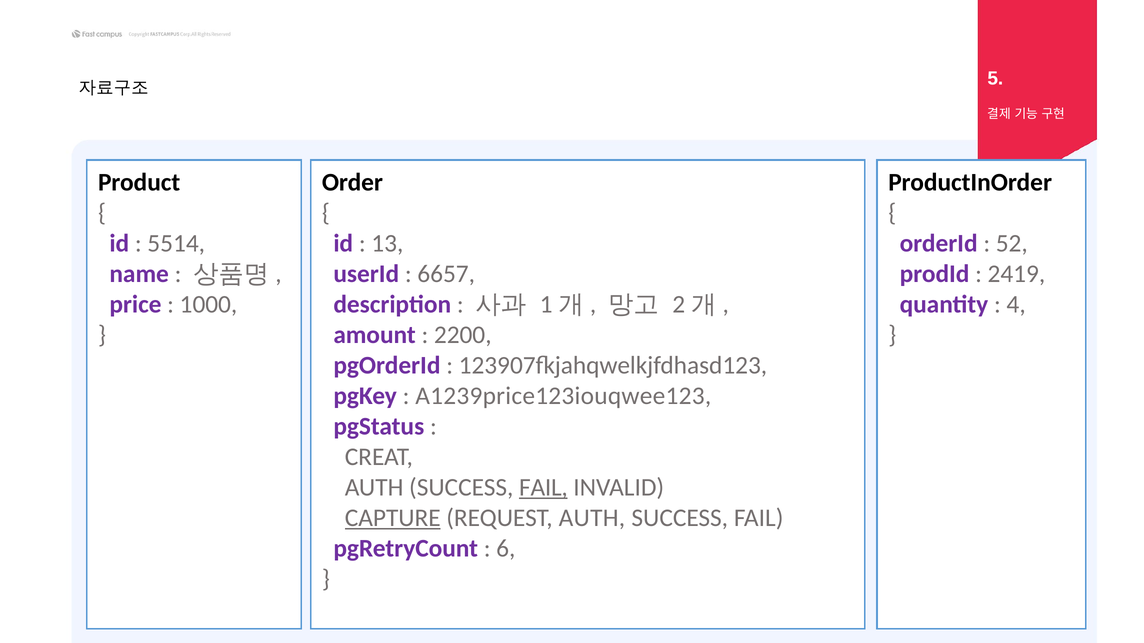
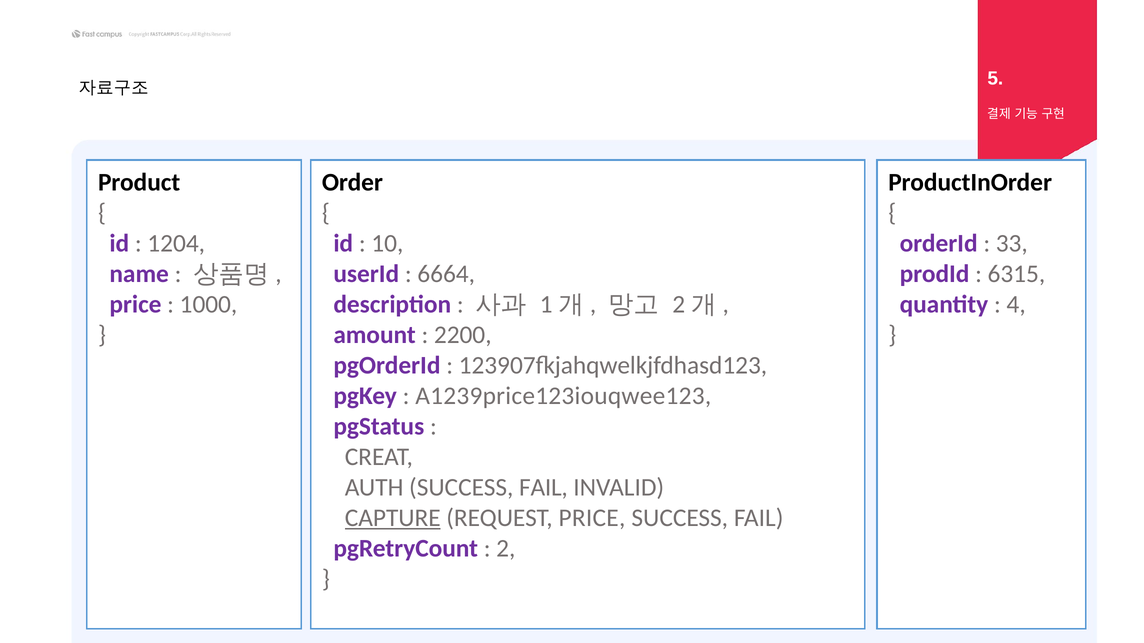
5514: 5514 -> 1204
13: 13 -> 10
52: 52 -> 33
6657: 6657 -> 6664
2419: 2419 -> 6315
FAIL at (543, 488) underline: present -> none
REQUEST AUTH: AUTH -> PRICE
6: 6 -> 2
